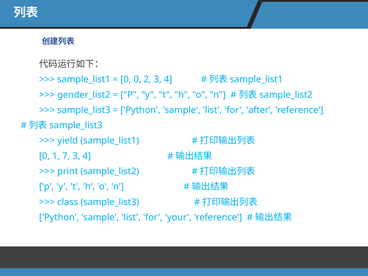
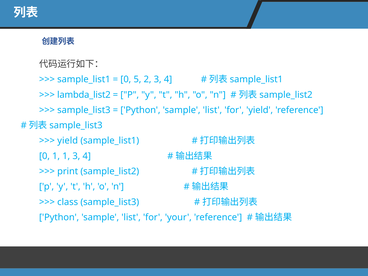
0 0: 0 -> 5
gender_list2: gender_list2 -> lambda_list2
for after: after -> yield
1 7: 7 -> 1
